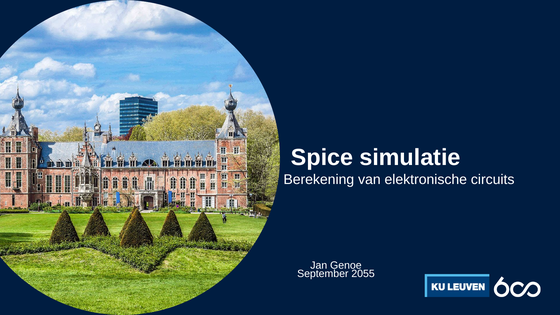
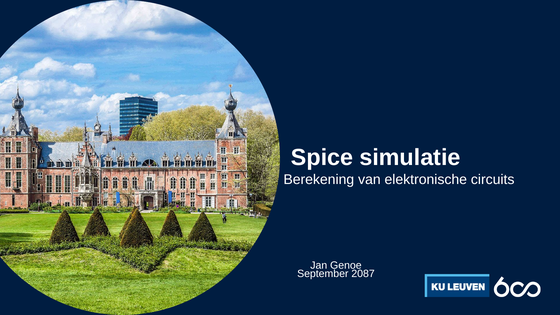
2055: 2055 -> 2087
